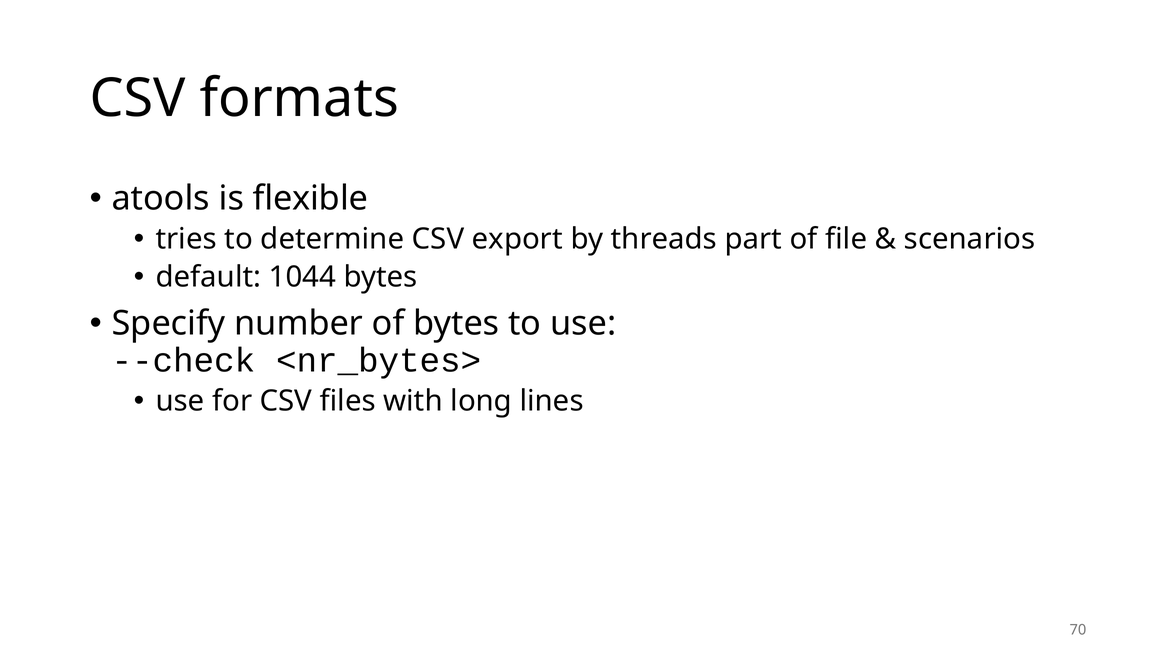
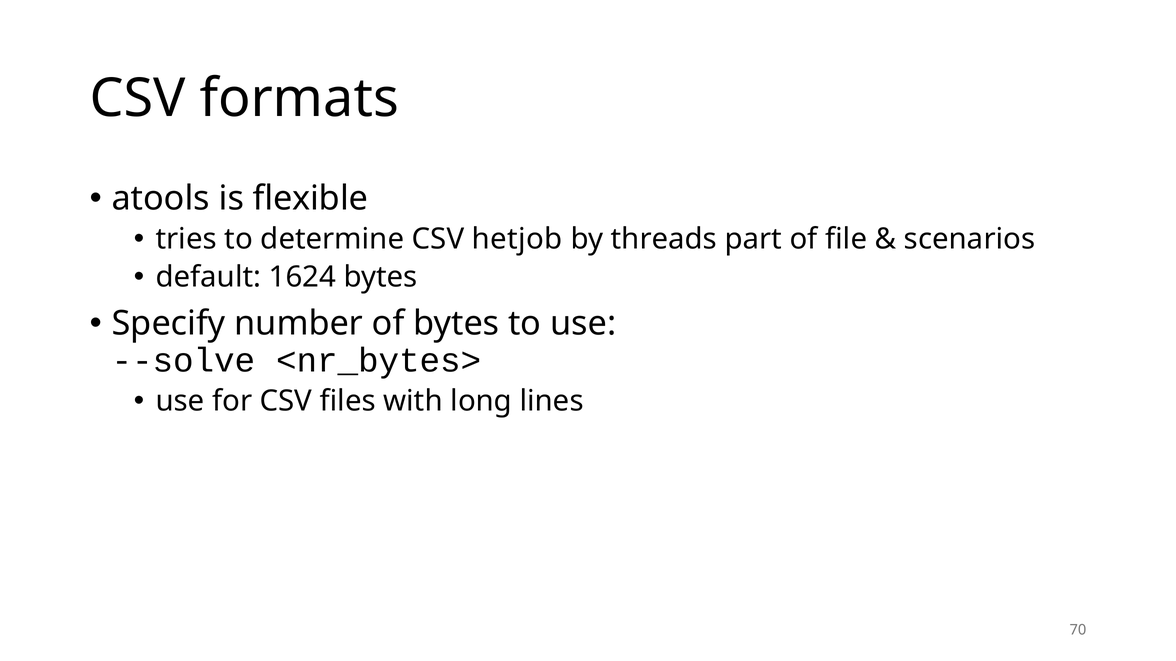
export: export -> hetjob
1044: 1044 -> 1624
--check: --check -> --solve
